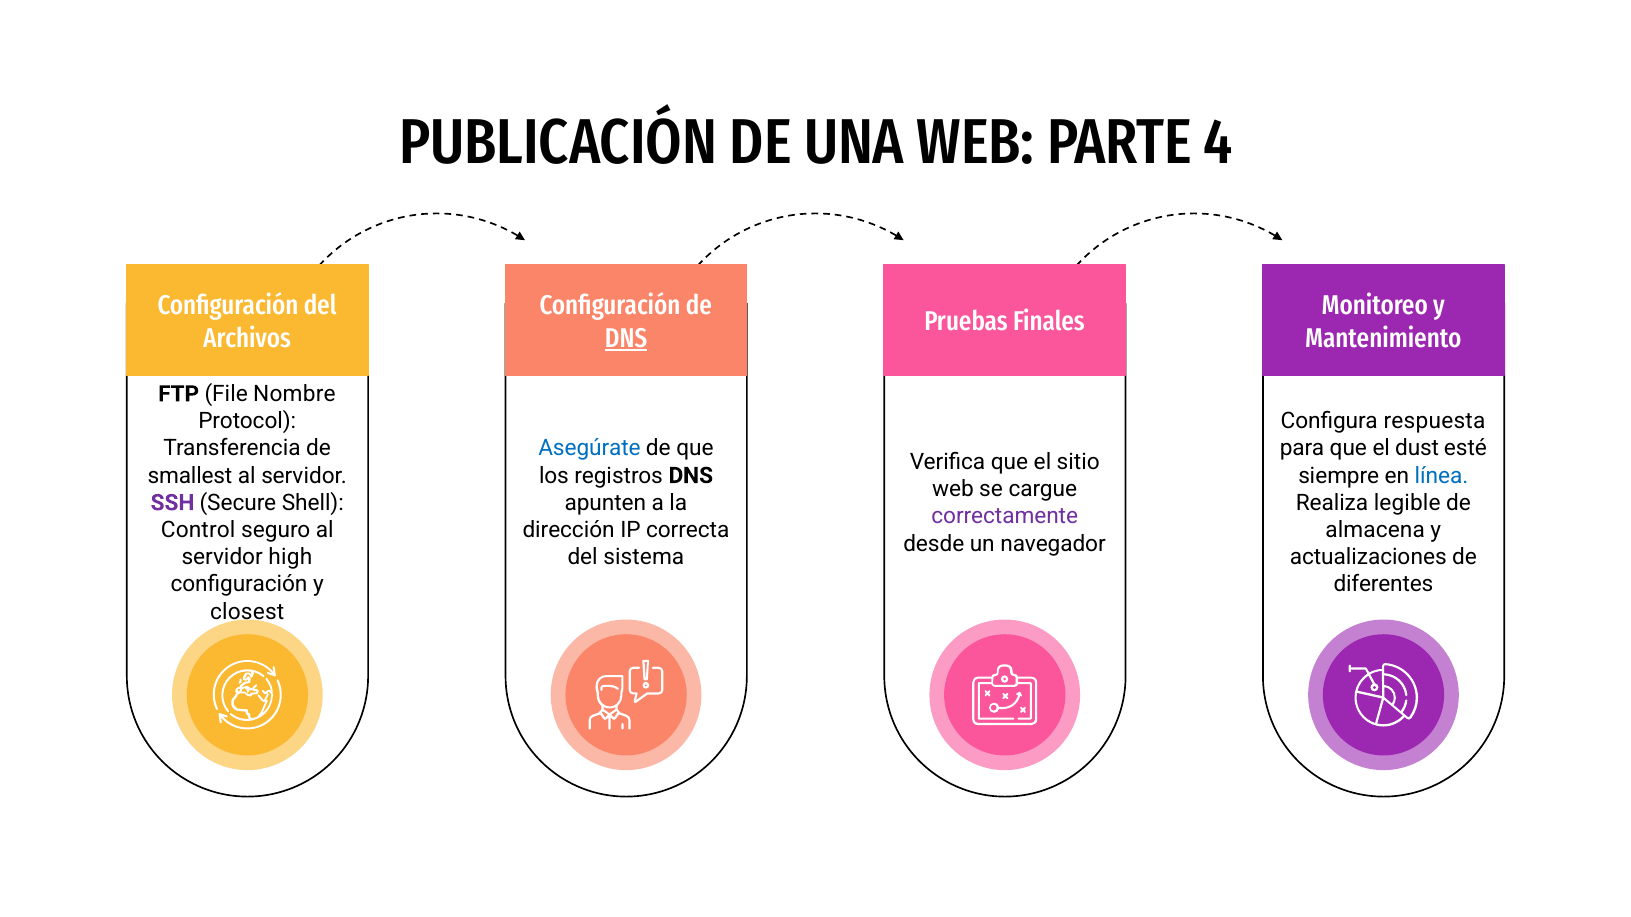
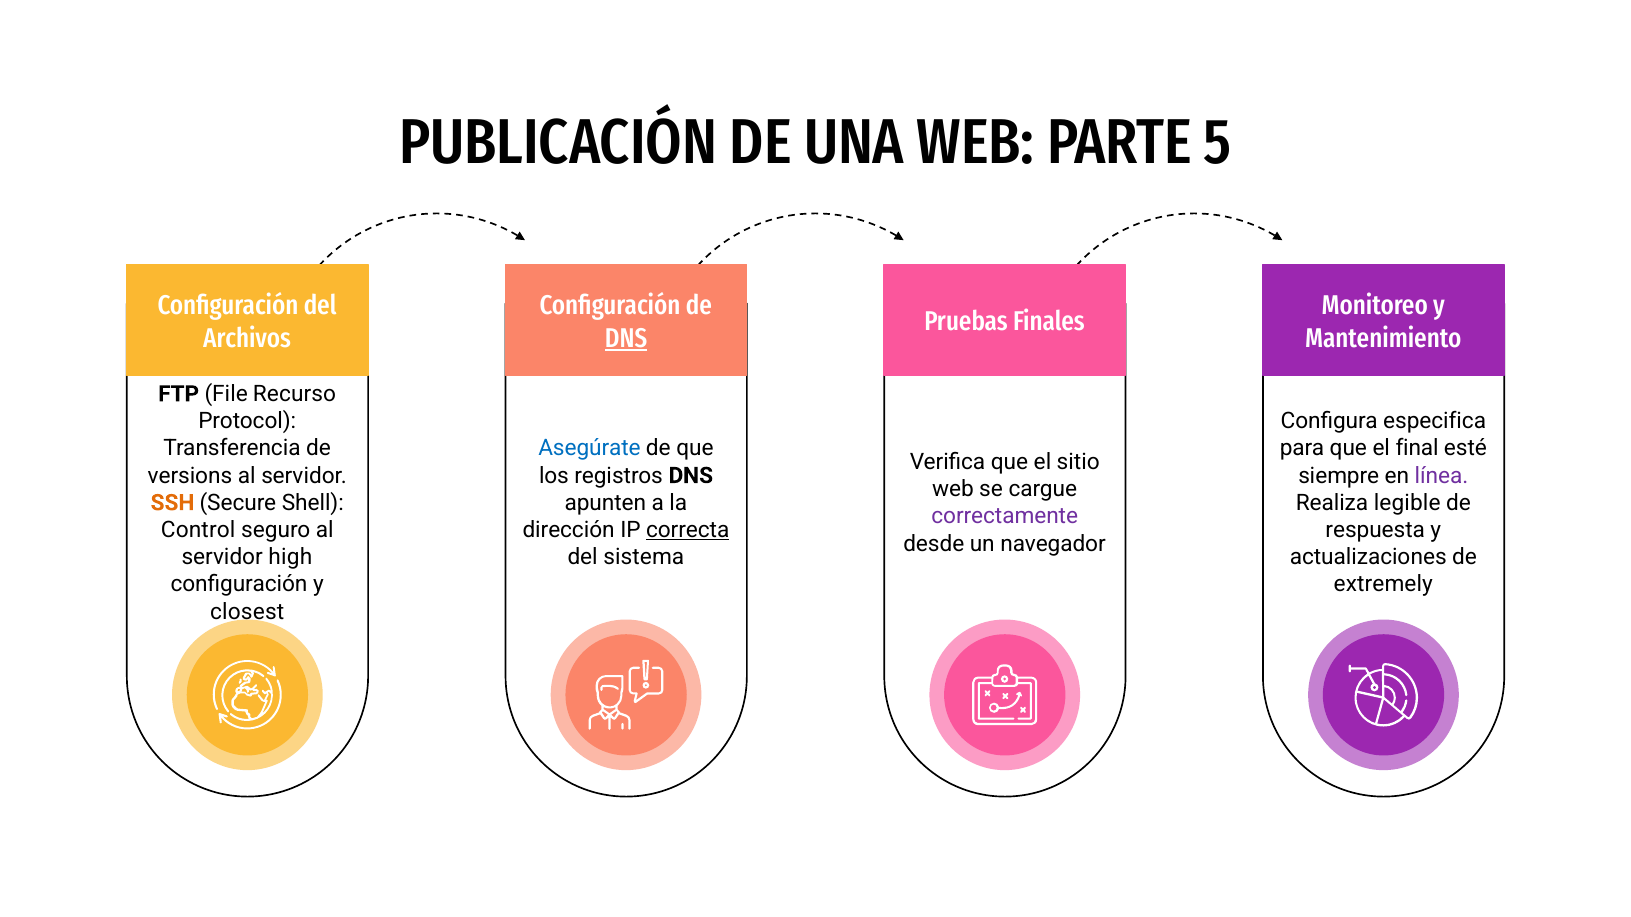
4: 4 -> 5
Nombre: Nombre -> Recurso
respuesta: respuesta -> especifica
dust: dust -> final
smallest: smallest -> versions
línea colour: blue -> purple
SSH colour: purple -> orange
correcta underline: none -> present
almacena: almacena -> respuesta
diferentes: diferentes -> extremely
